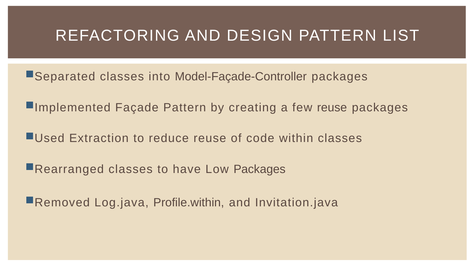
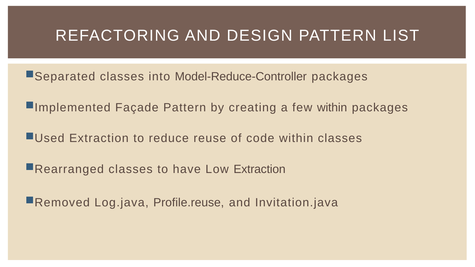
Model-Façade-Controller: Model-Façade-Controller -> Model-Reduce-Controller
few reuse: reuse -> within
Low Packages: Packages -> Extraction
Profile.within: Profile.within -> Profile.reuse
